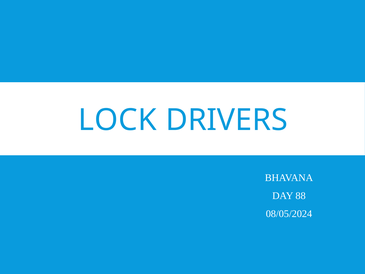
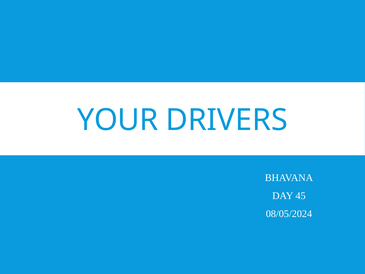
LOCK: LOCK -> YOUR
88: 88 -> 45
